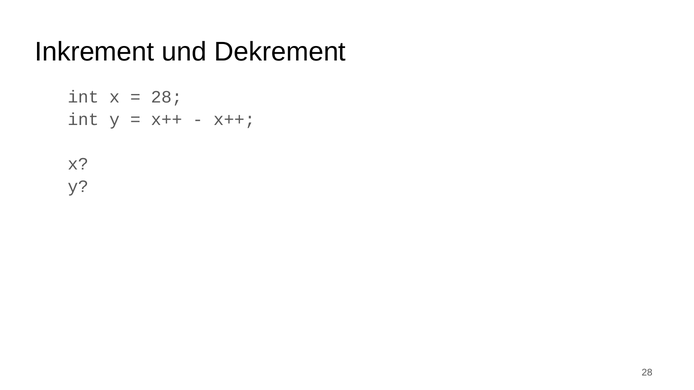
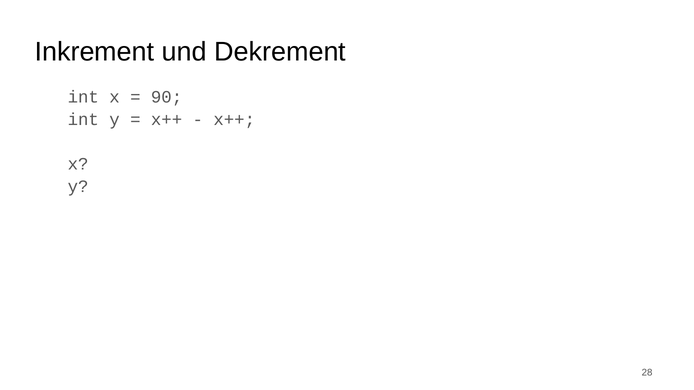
28 at (167, 97): 28 -> 90
